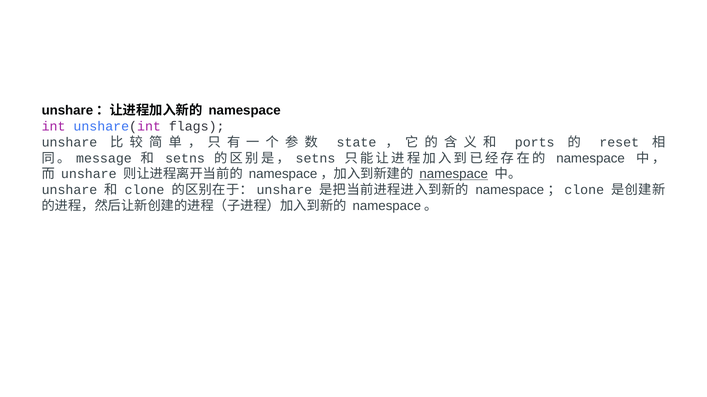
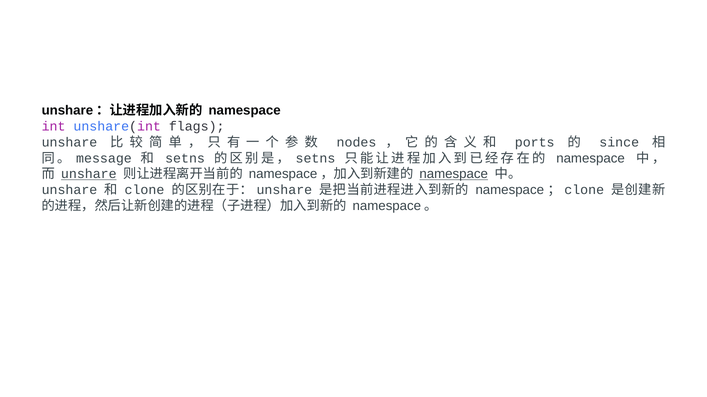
state: state -> nodes
reset: reset -> since
unshare at (89, 174) underline: none -> present
